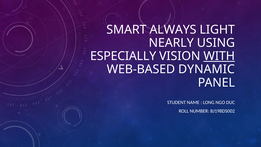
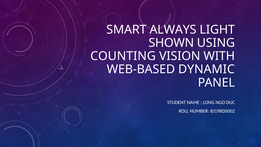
NEARLY: NEARLY -> SHOWN
ESPECIALLY: ESPECIALLY -> COUNTING
WITH underline: present -> none
